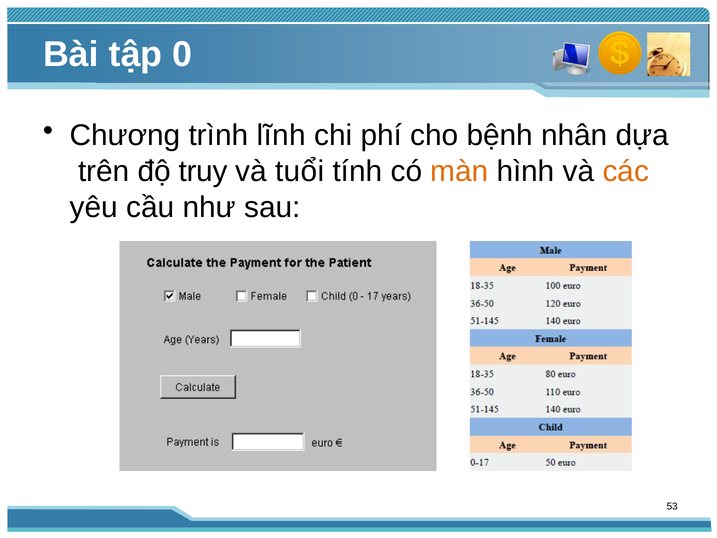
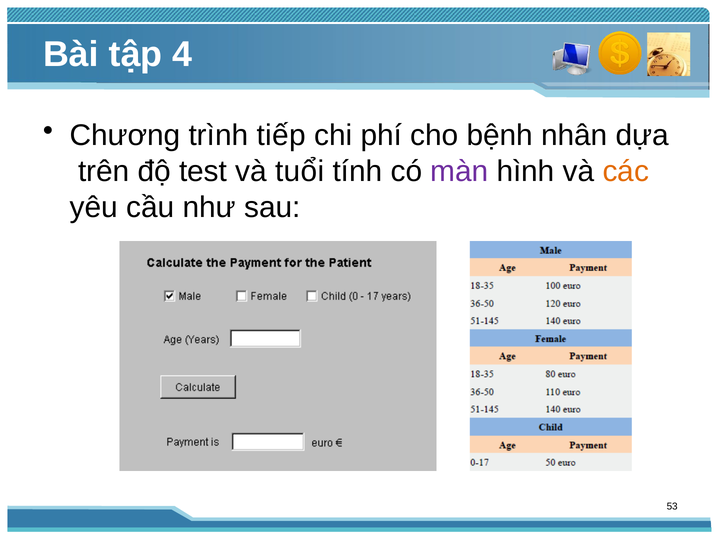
0: 0 -> 4
lĩnh: lĩnh -> tiếp
truy: truy -> test
màn colour: orange -> purple
